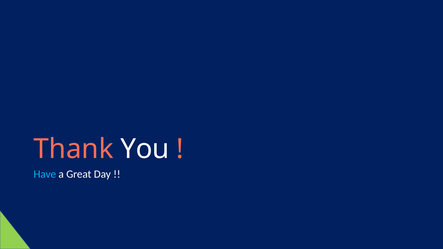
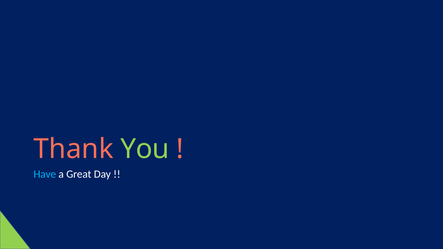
You colour: white -> light green
